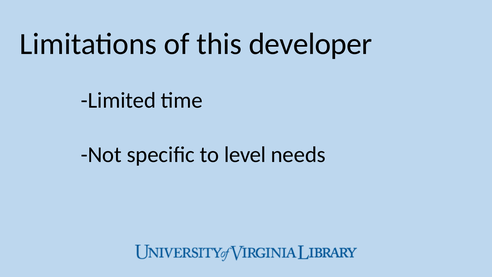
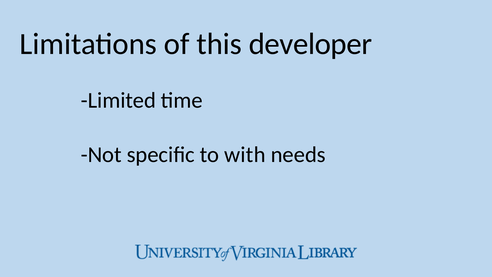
level: level -> with
